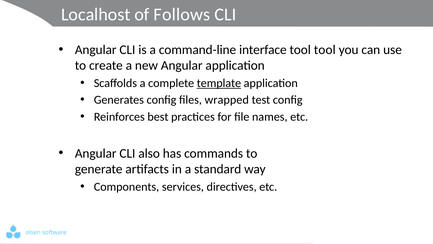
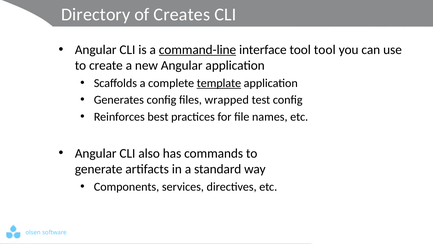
Localhost: Localhost -> Directory
Follows: Follows -> Creates
command-line underline: none -> present
